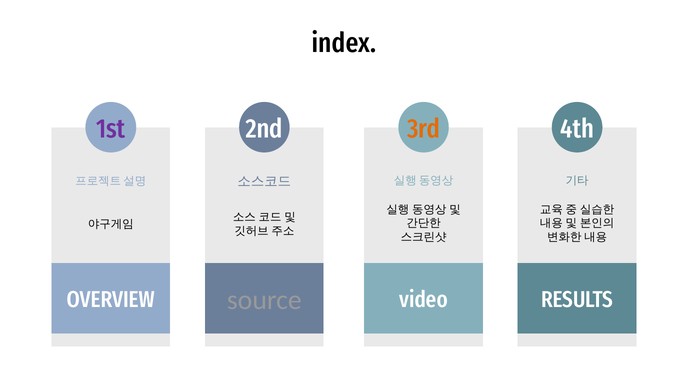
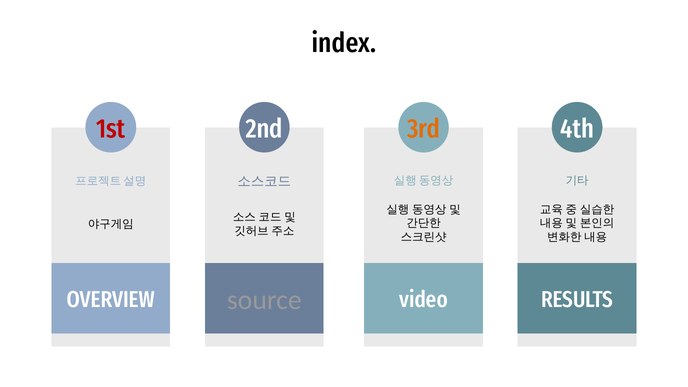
1st colour: purple -> red
